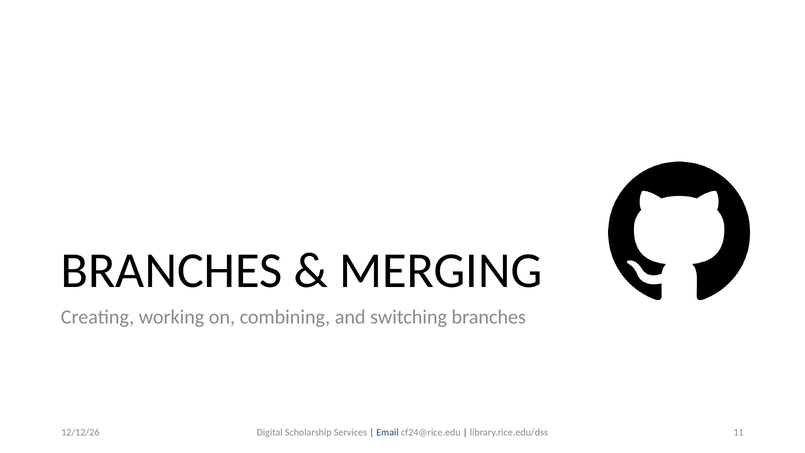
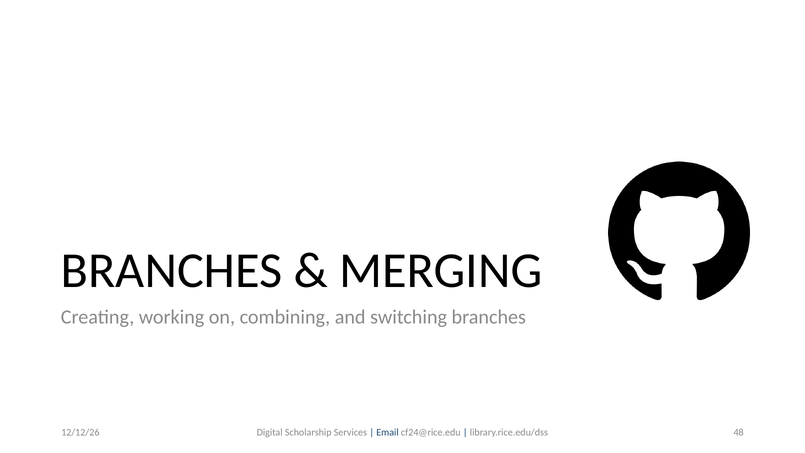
11: 11 -> 48
